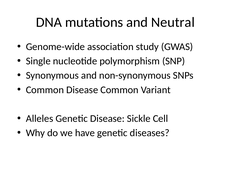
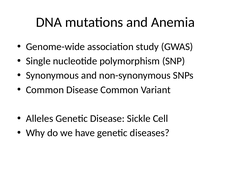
Neutral: Neutral -> Anemia
